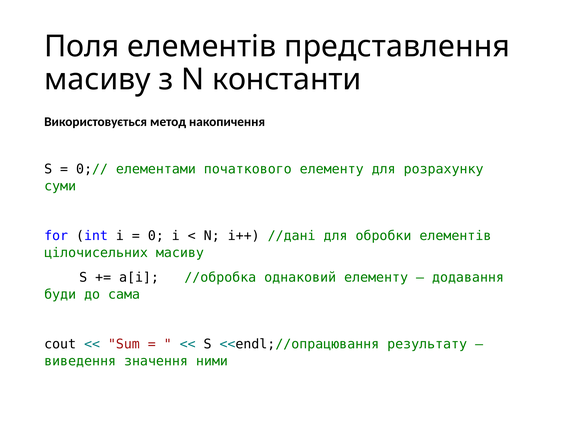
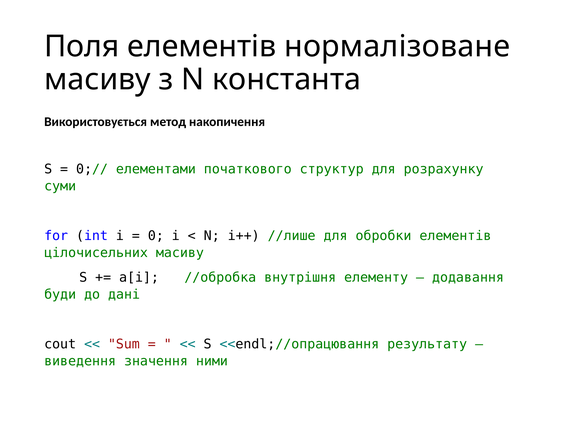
представлення: представлення -> нормалізоване
константи: константи -> константа
початкового елементу: елементу -> структур
//дані: //дані -> //лише
однаковий: однаковий -> внутрішня
сама: сама -> дані
